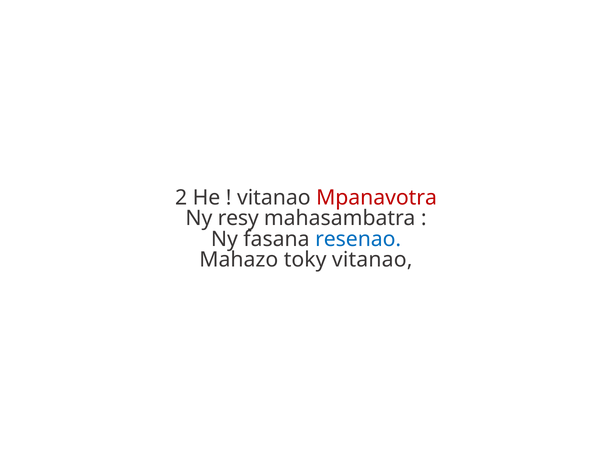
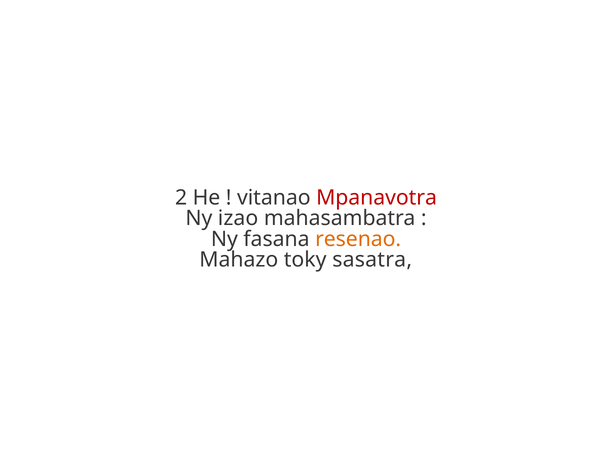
resy: resy -> izao
resenao colour: blue -> orange
toky vitanao: vitanao -> sasatra
